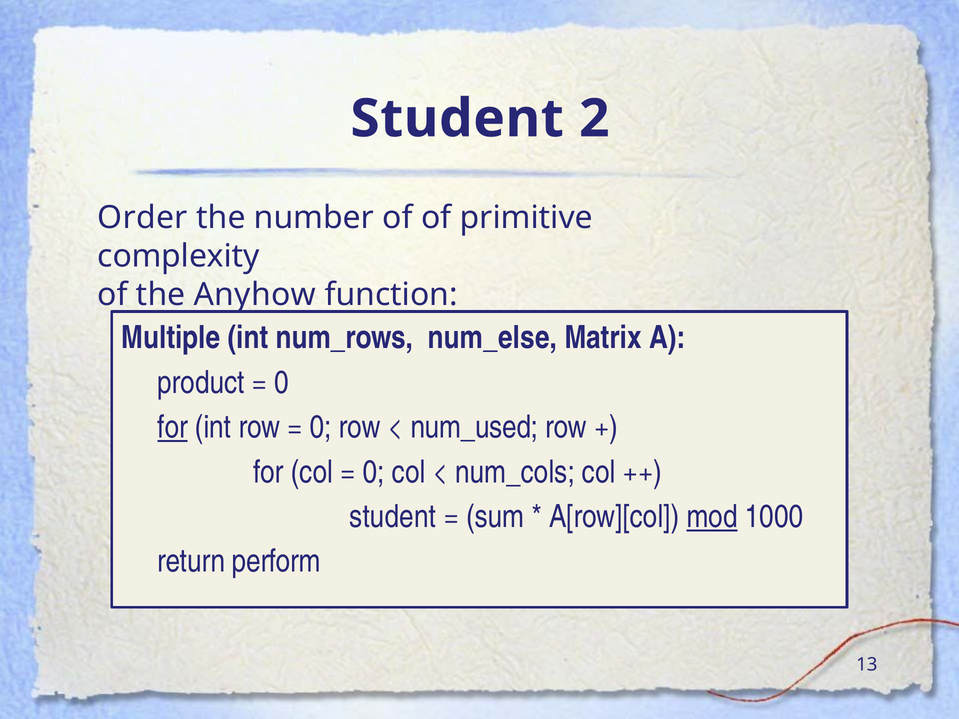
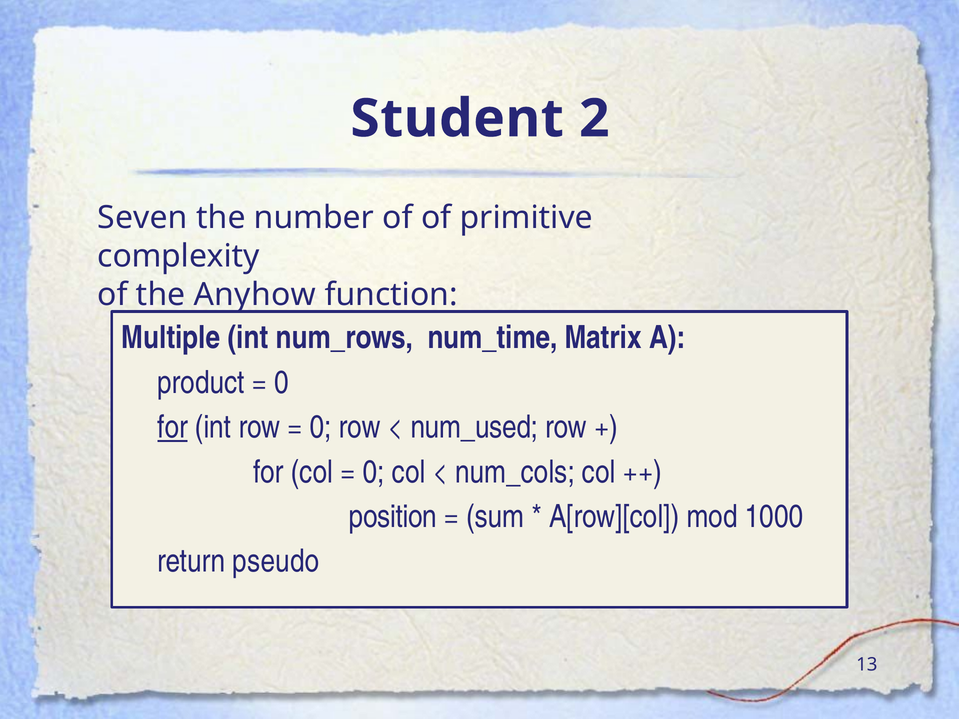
Order: Order -> Seven
num_else: num_else -> num_time
student at (393, 517): student -> position
mod underline: present -> none
perform: perform -> pseudo
